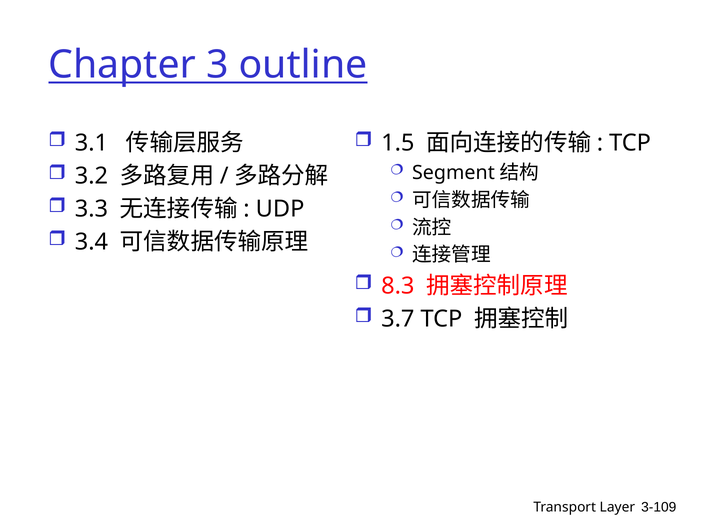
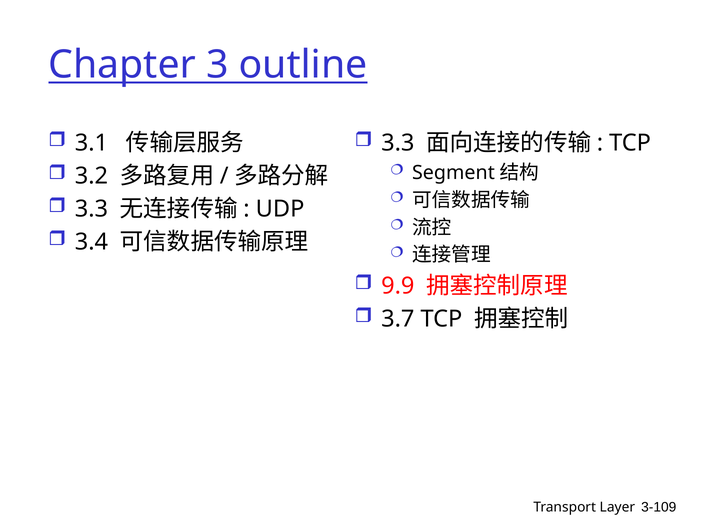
1.5 at (398, 143): 1.5 -> 3.3
8.3: 8.3 -> 9.9
